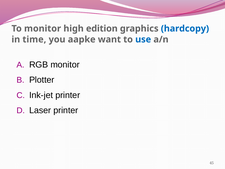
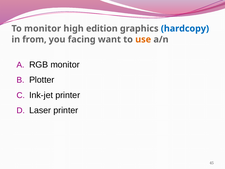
time: time -> from
aapke: aapke -> facing
use colour: blue -> orange
